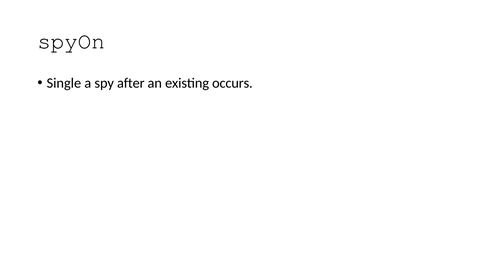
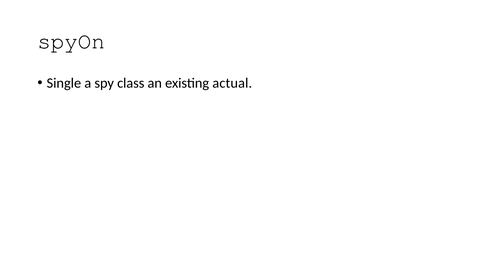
after: after -> class
occurs: occurs -> actual
